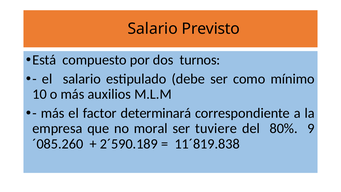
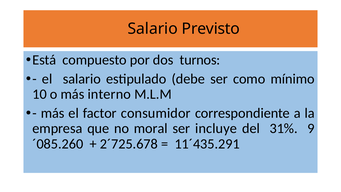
auxilios: auxilios -> interno
determinará: determinará -> consumidor
tuviere: tuviere -> incluye
80%: 80% -> 31%
2´590.189: 2´590.189 -> 2´725.678
11´819.838: 11´819.838 -> 11´435.291
